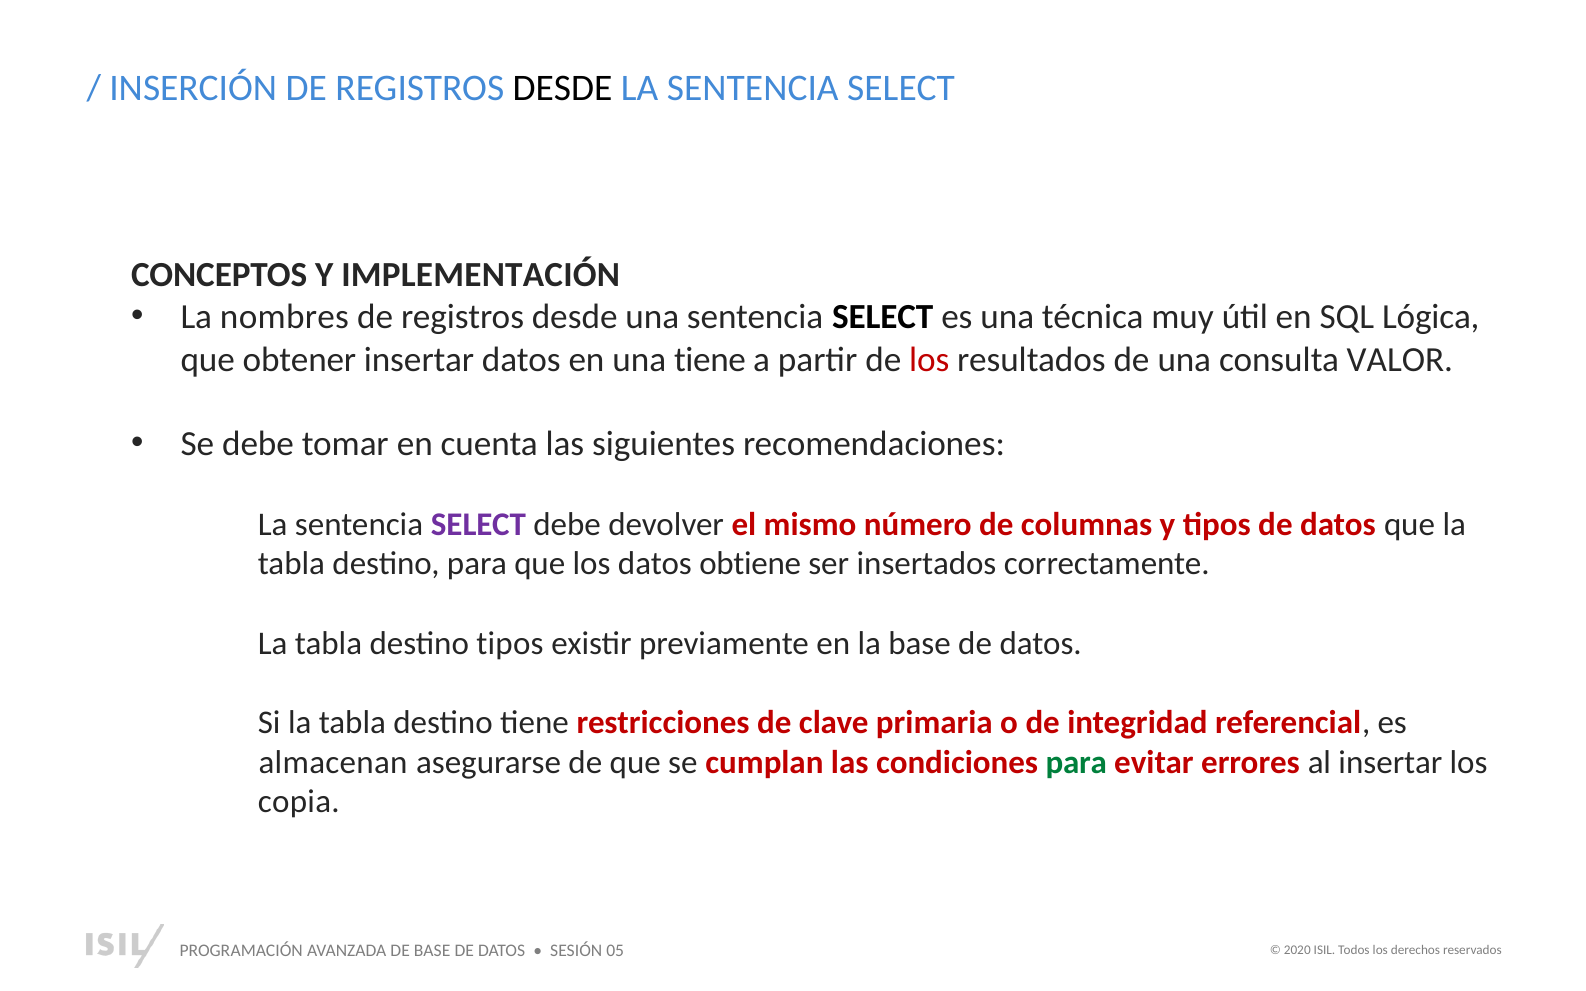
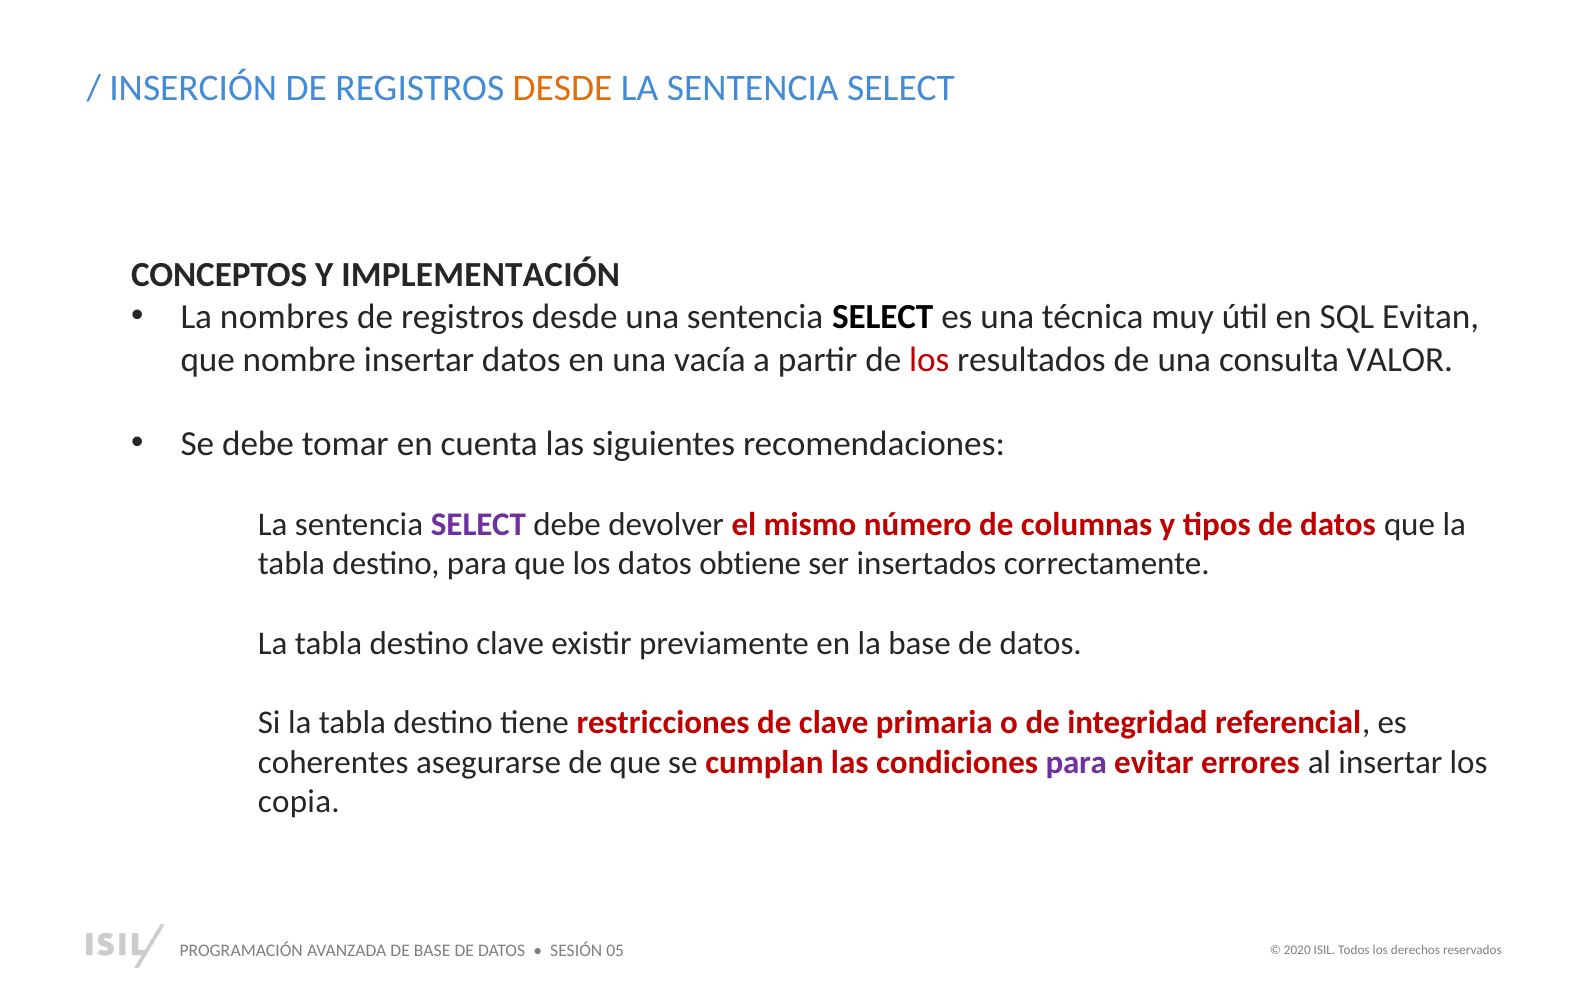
DESDE at (563, 89) colour: black -> orange
Lógica: Lógica -> Evitan
obtener: obtener -> nombre
una tiene: tiene -> vacía
destino tipos: tipos -> clave
almacenan: almacenan -> coherentes
para at (1076, 762) colour: green -> purple
